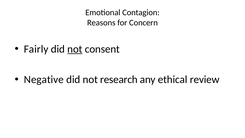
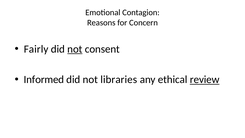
Negative: Negative -> Informed
research: research -> libraries
review underline: none -> present
